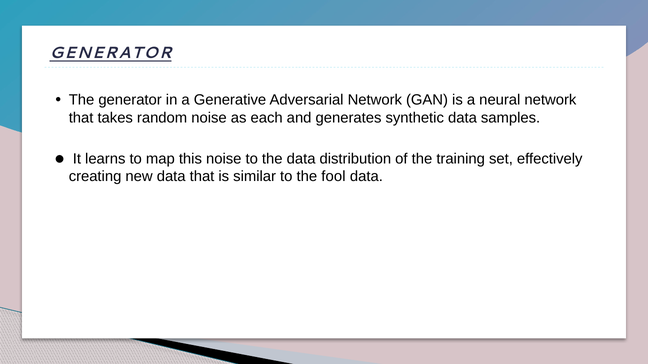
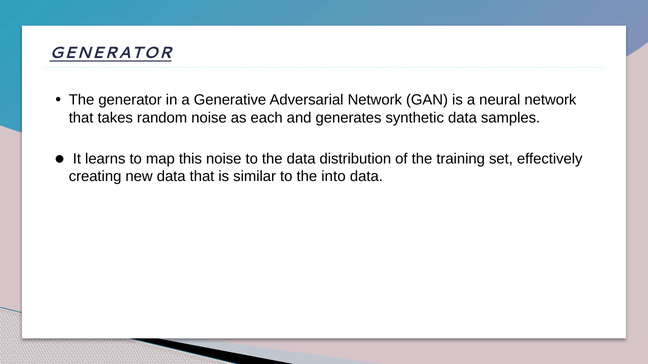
fool: fool -> into
